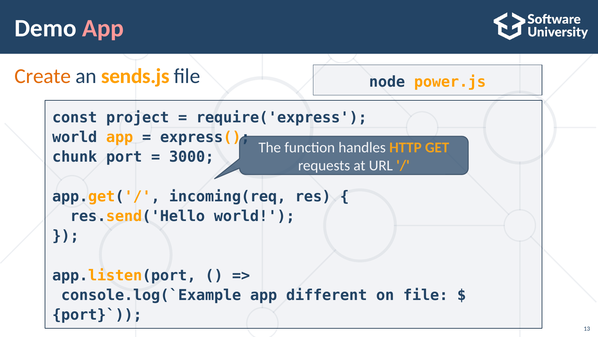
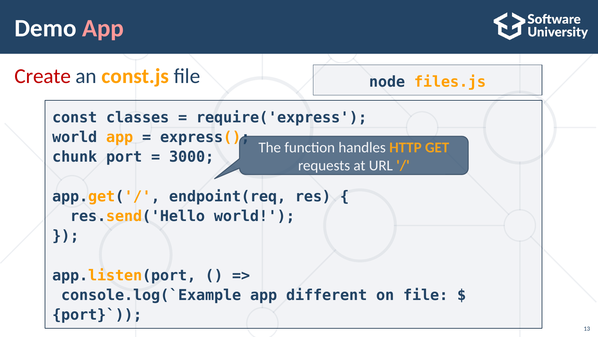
Create colour: orange -> red
sends.js: sends.js -> const.js
power.js: power.js -> files.js
project: project -> classes
incoming(req: incoming(req -> endpoint(req
